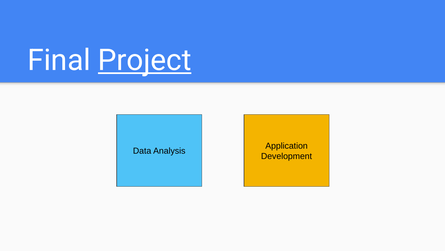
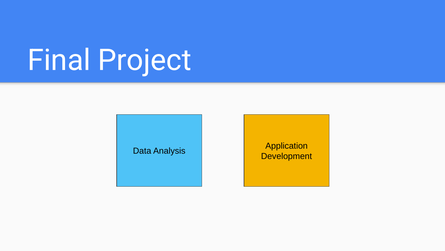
Project underline: present -> none
